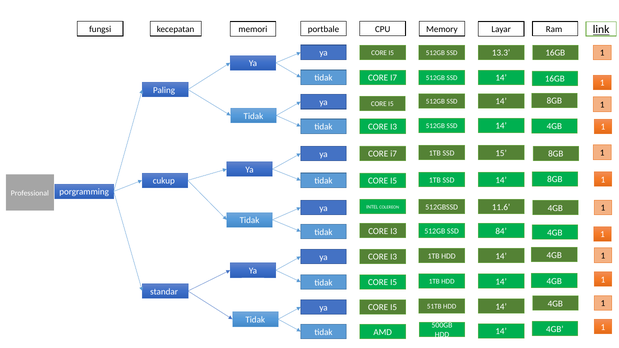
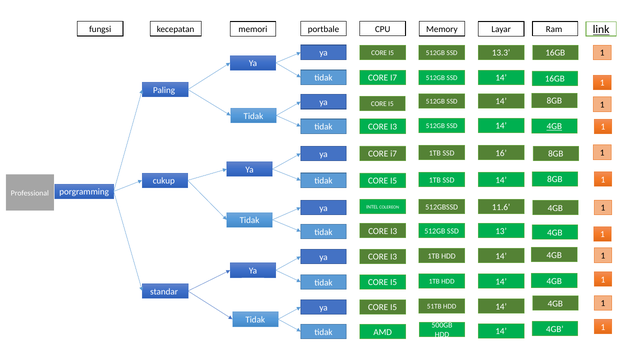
4GB at (554, 127) underline: none -> present
15: 15 -> 16
84: 84 -> 13
